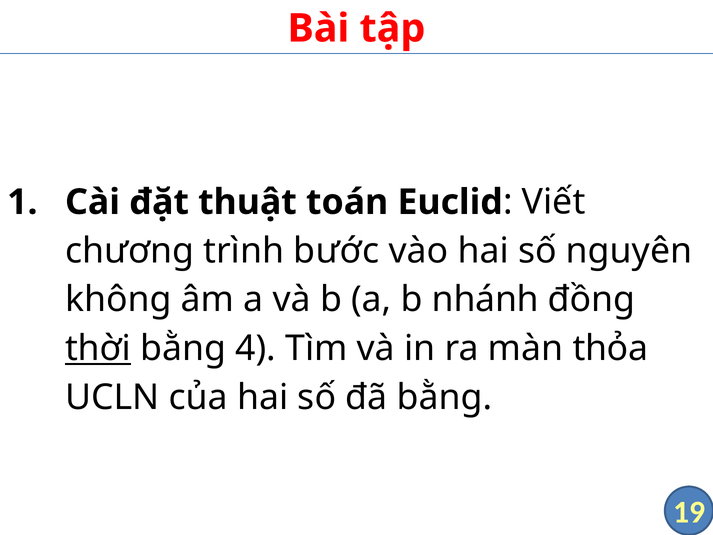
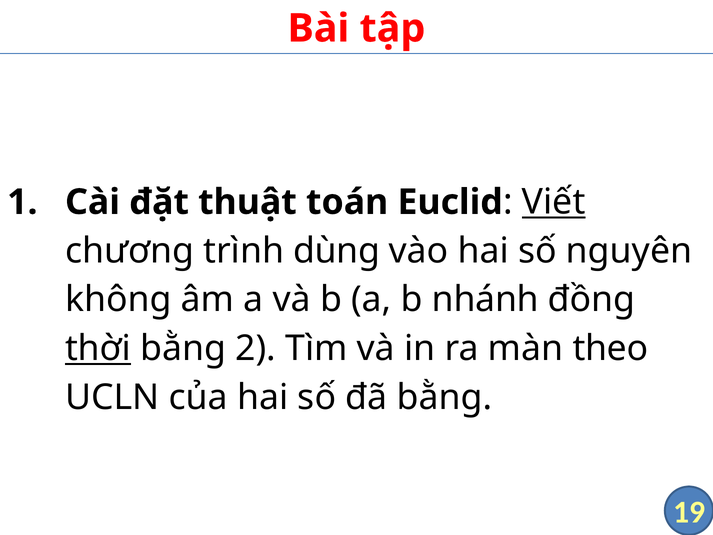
Viết underline: none -> present
bước: bước -> dùng
4: 4 -> 2
thỏa: thỏa -> theo
